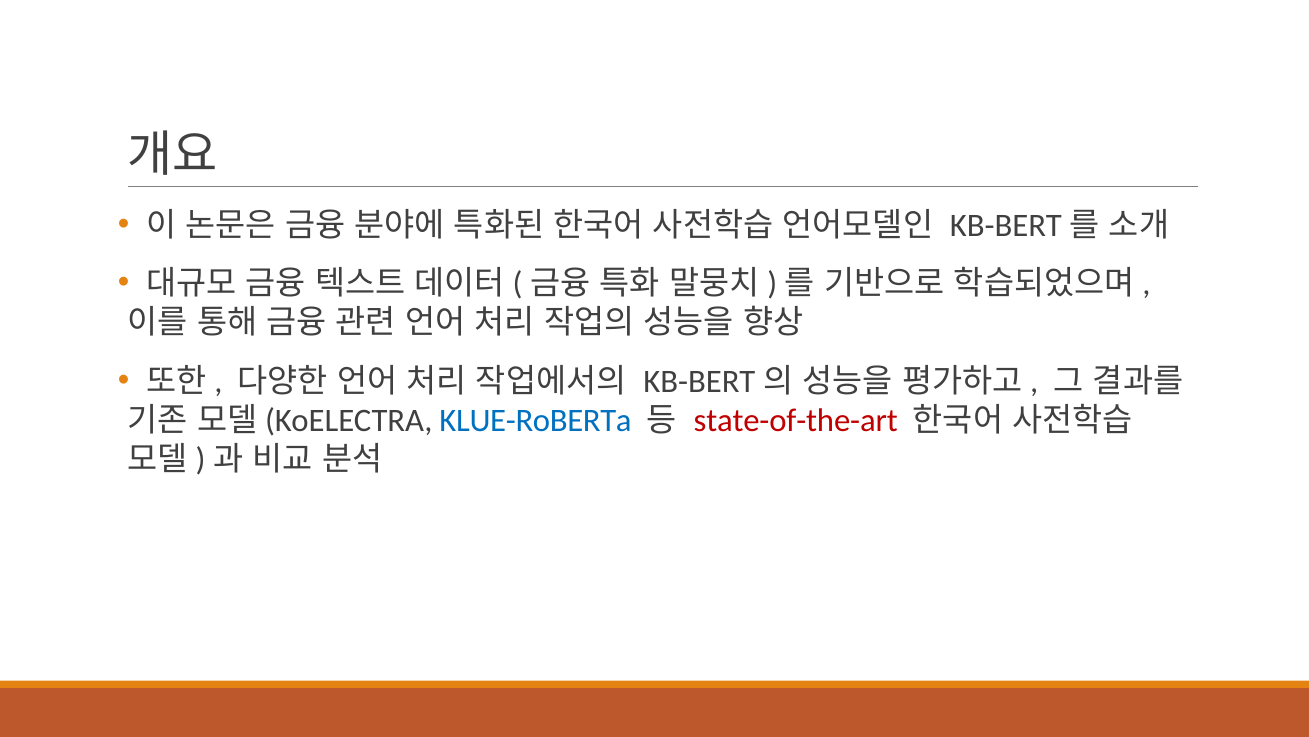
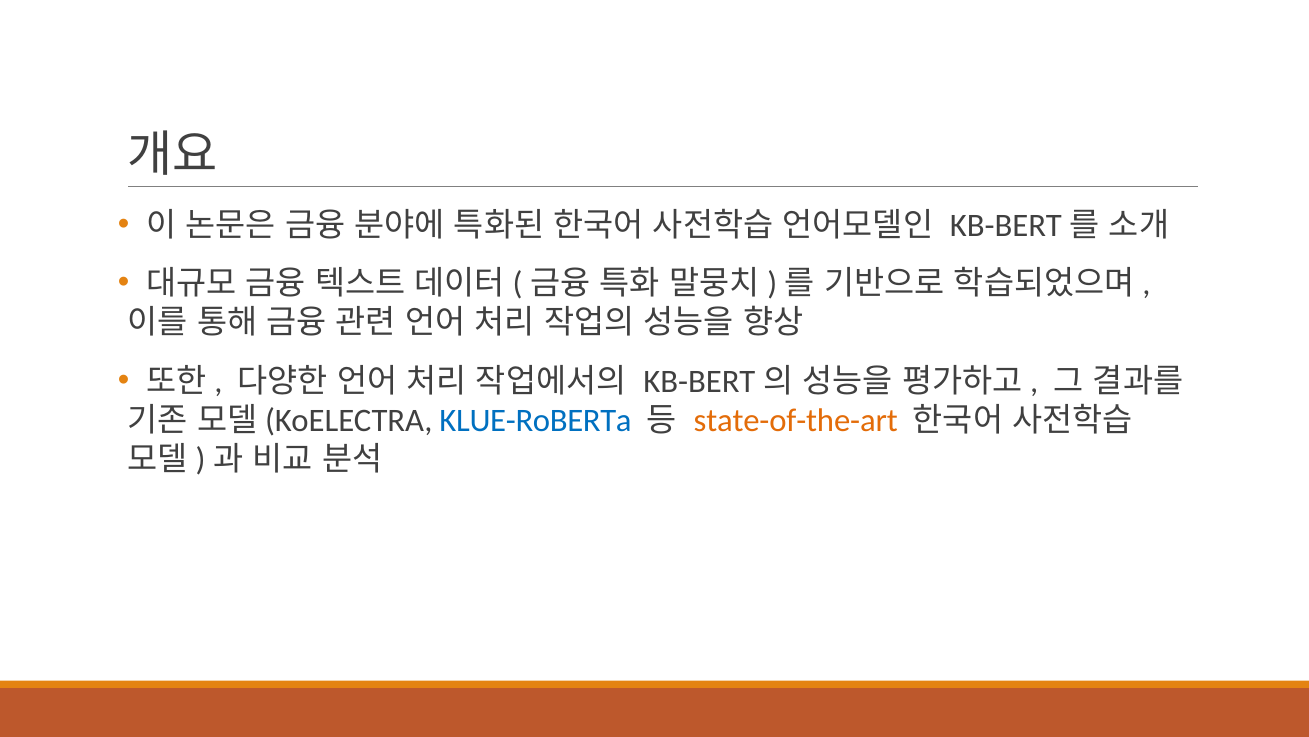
state-of-the-art colour: red -> orange
